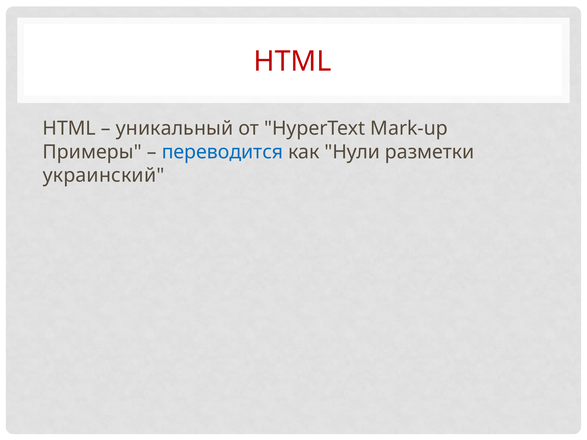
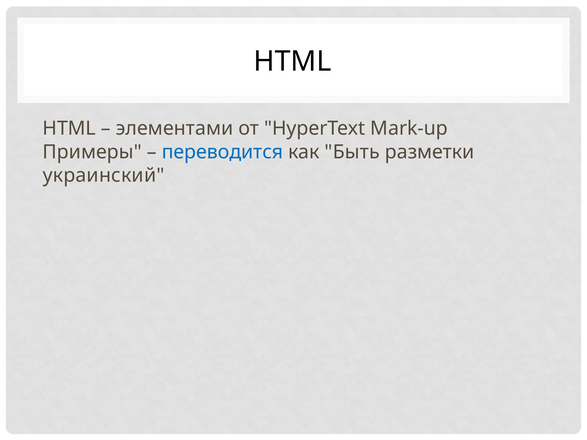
HTML at (292, 62) colour: red -> black
уникальный: уникальный -> элементами
Нули: Нули -> Быть
